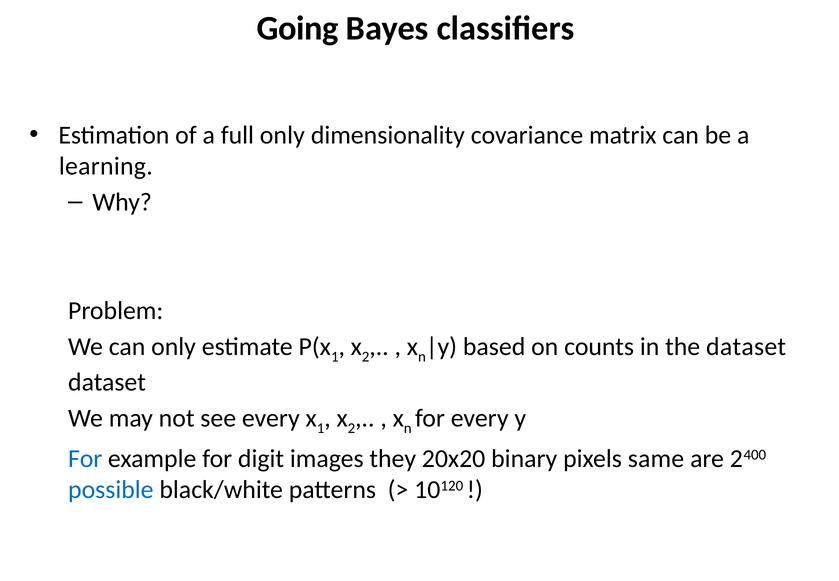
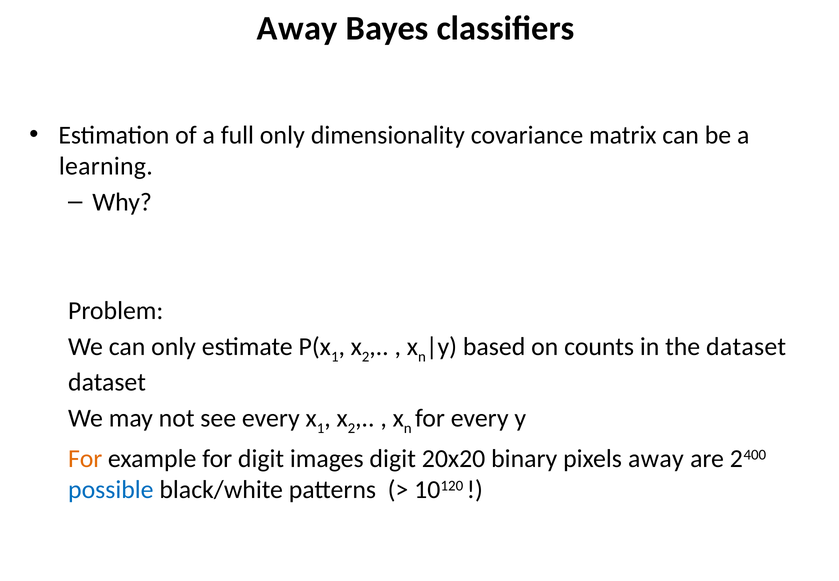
Going at (298, 28): Going -> Away
For at (85, 459) colour: blue -> orange
images they: they -> digit
pixels same: same -> away
